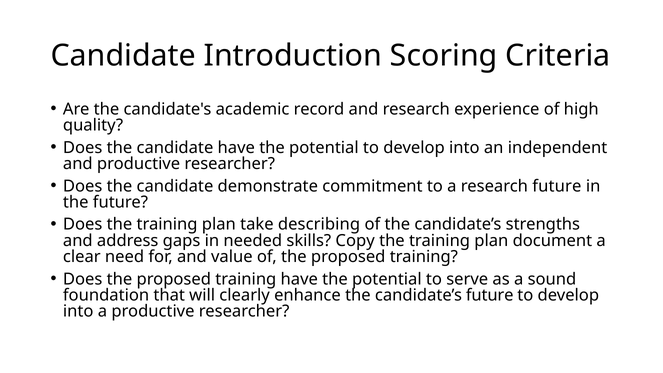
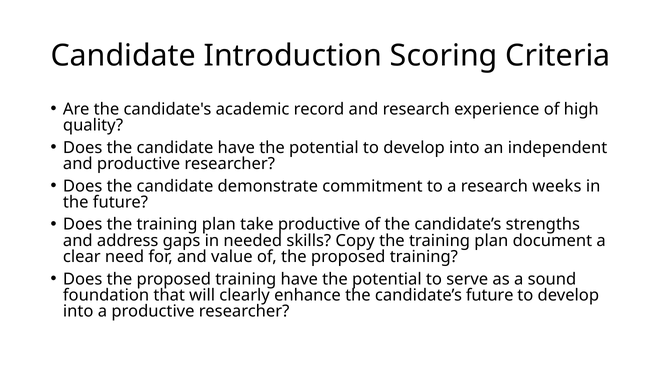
research future: future -> weeks
take describing: describing -> productive
